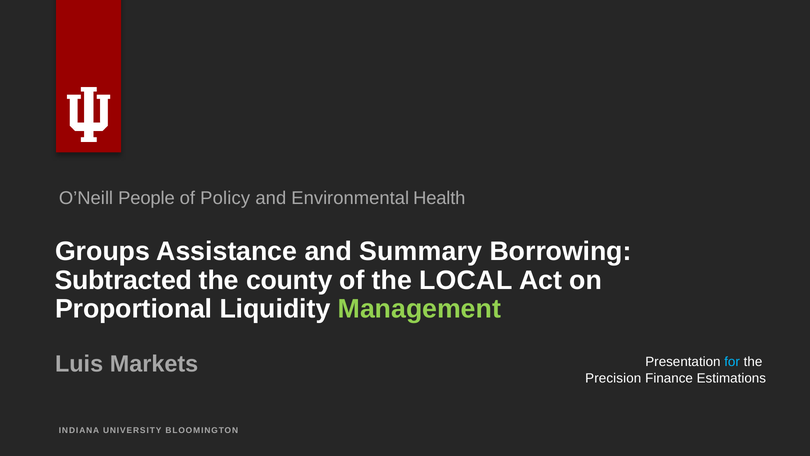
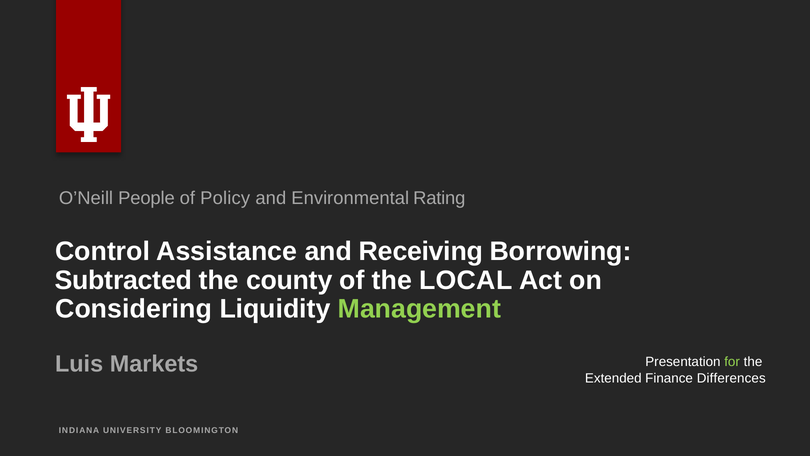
Health: Health -> Rating
Groups: Groups -> Control
Summary: Summary -> Receiving
Proportional: Proportional -> Considering
for colour: light blue -> light green
Precision: Precision -> Extended
Estimations: Estimations -> Differences
